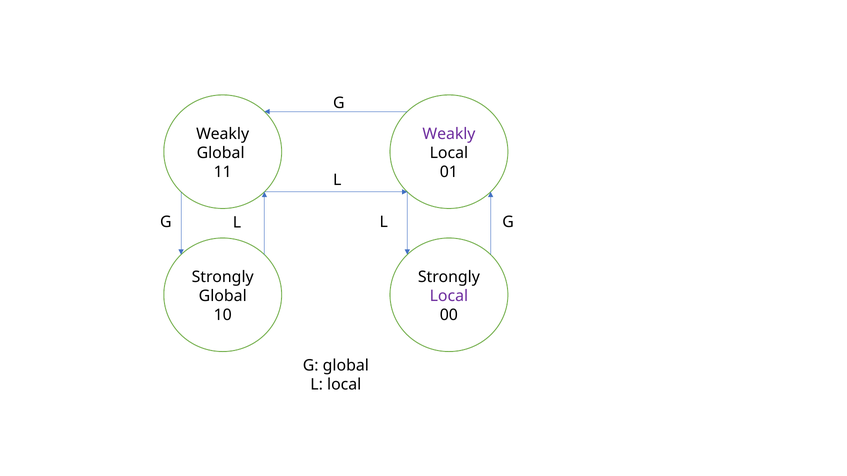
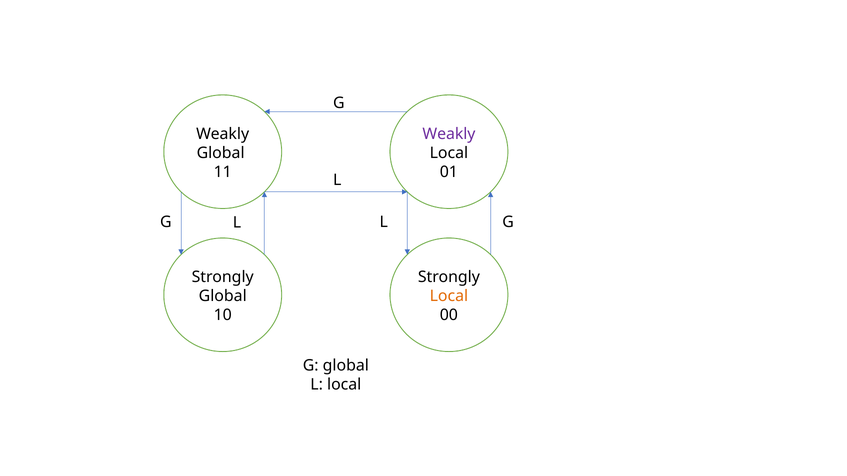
Local at (449, 296) colour: purple -> orange
